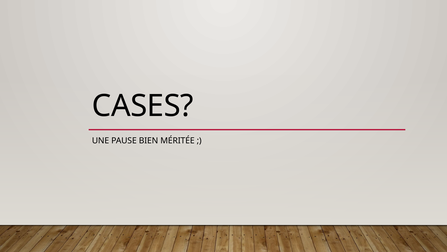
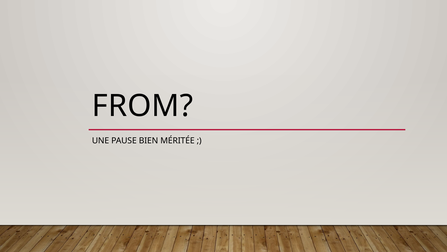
CASES: CASES -> FROM
